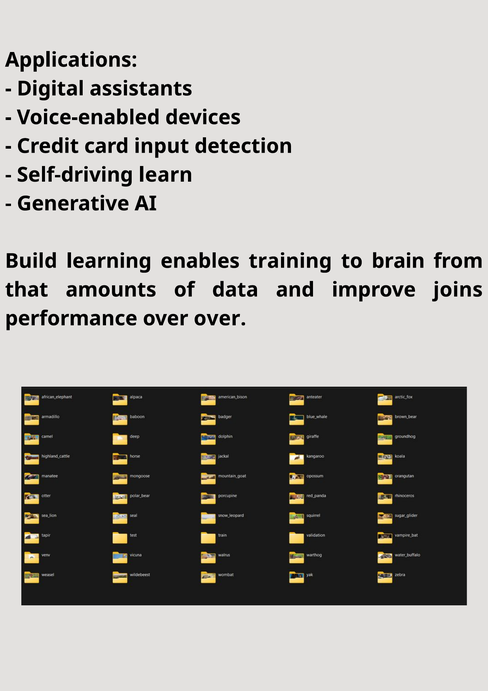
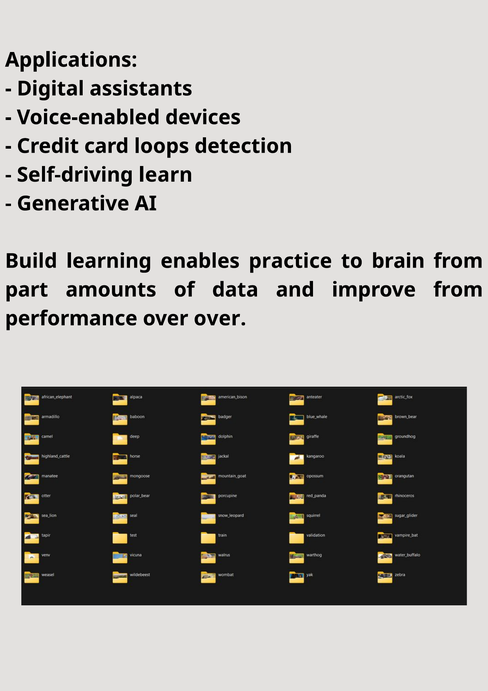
input: input -> loops
training: training -> practice
that: that -> part
improve joins: joins -> from
